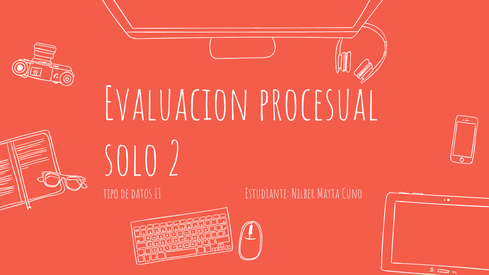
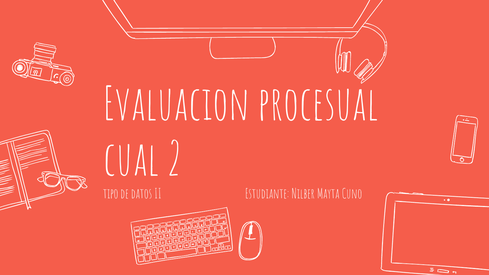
solo: solo -> cual
